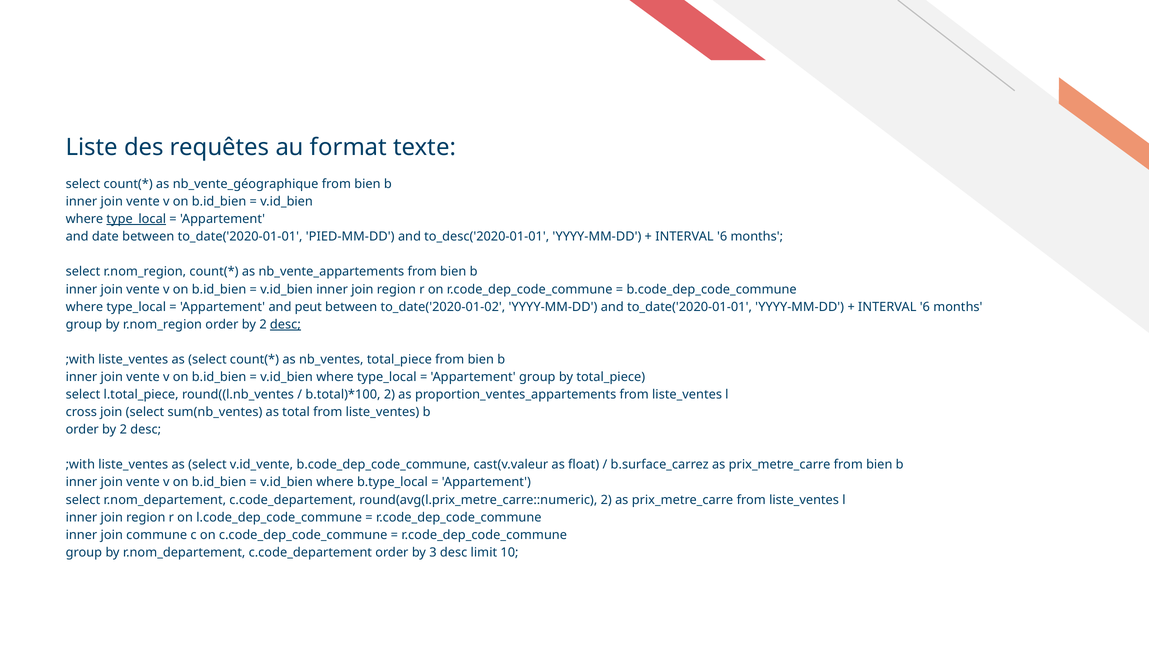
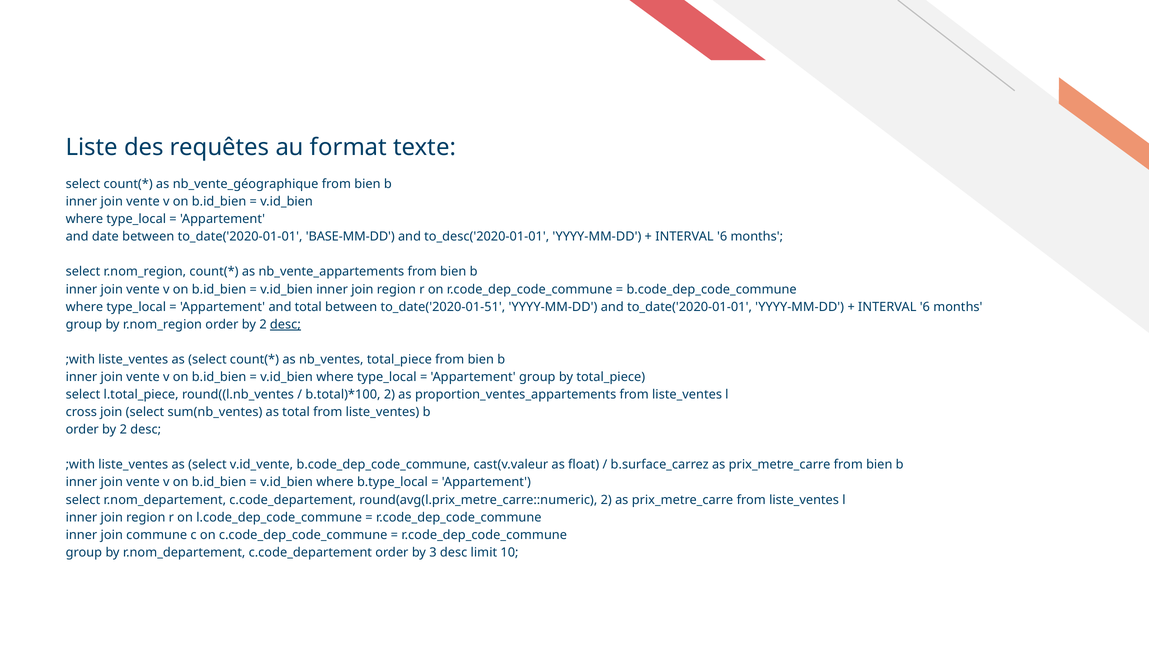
type_local at (136, 219) underline: present -> none
PIED-MM-DD: PIED-MM-DD -> BASE-MM-DD
and peut: peut -> total
to_date('2020-01-02: to_date('2020-01-02 -> to_date('2020-01-51
